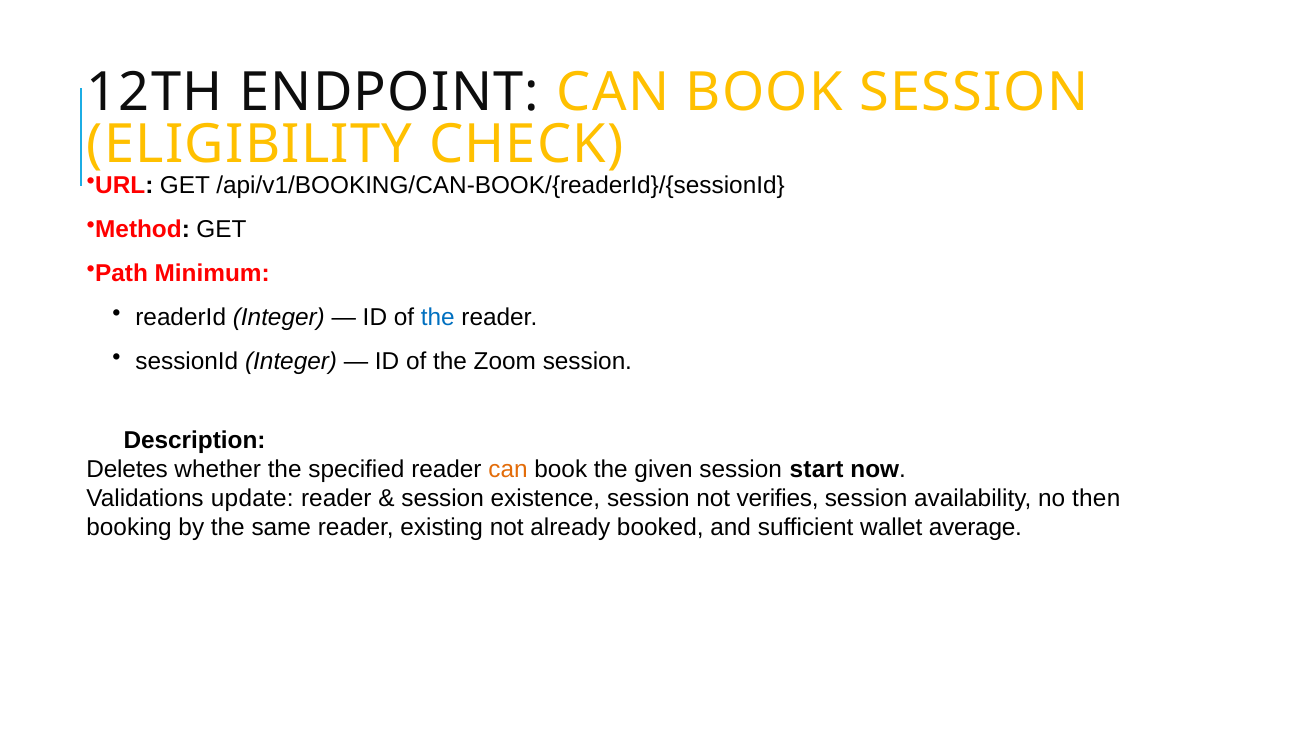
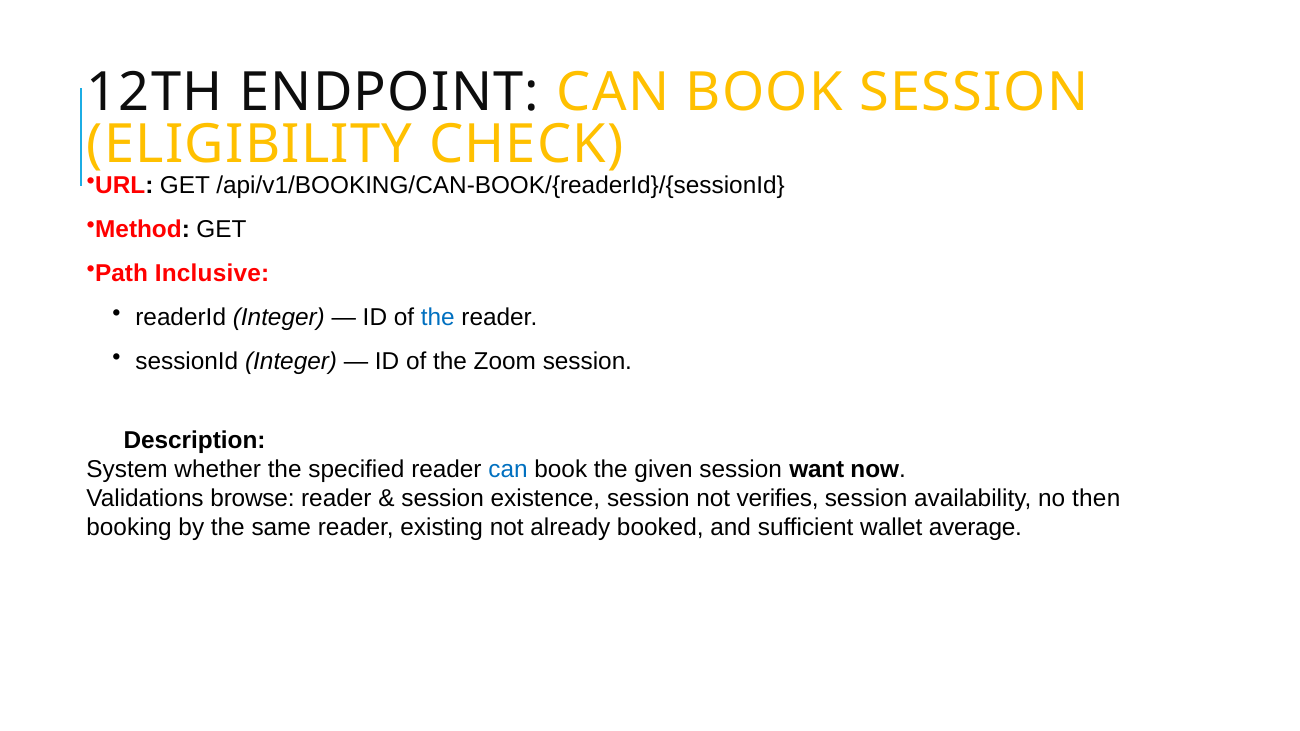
Minimum: Minimum -> Inclusive
Deletes: Deletes -> System
can at (508, 469) colour: orange -> blue
start: start -> want
update: update -> browse
